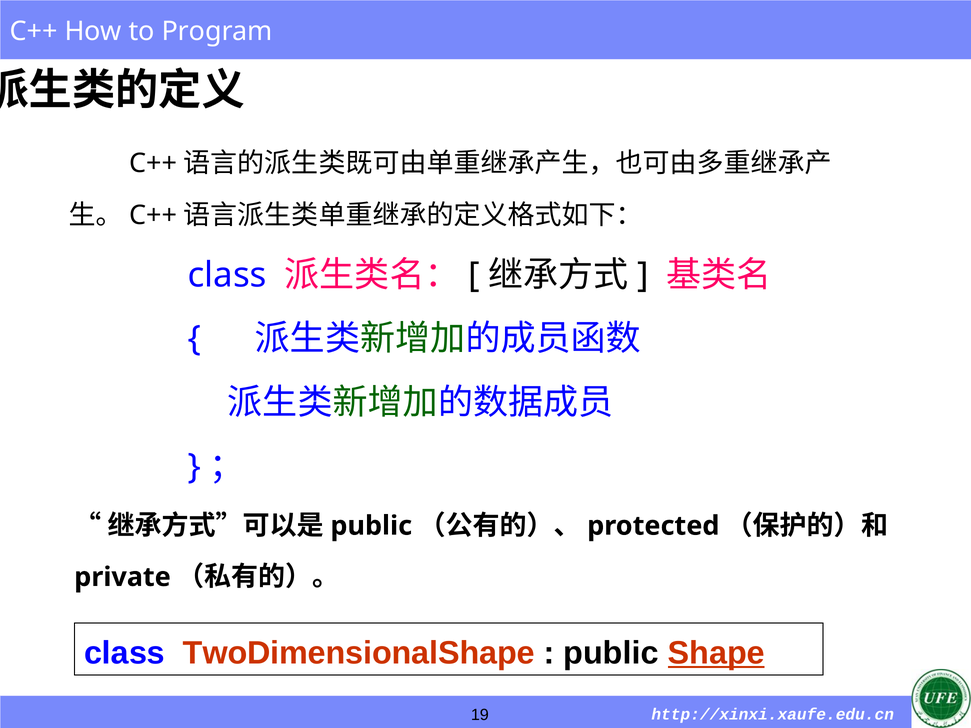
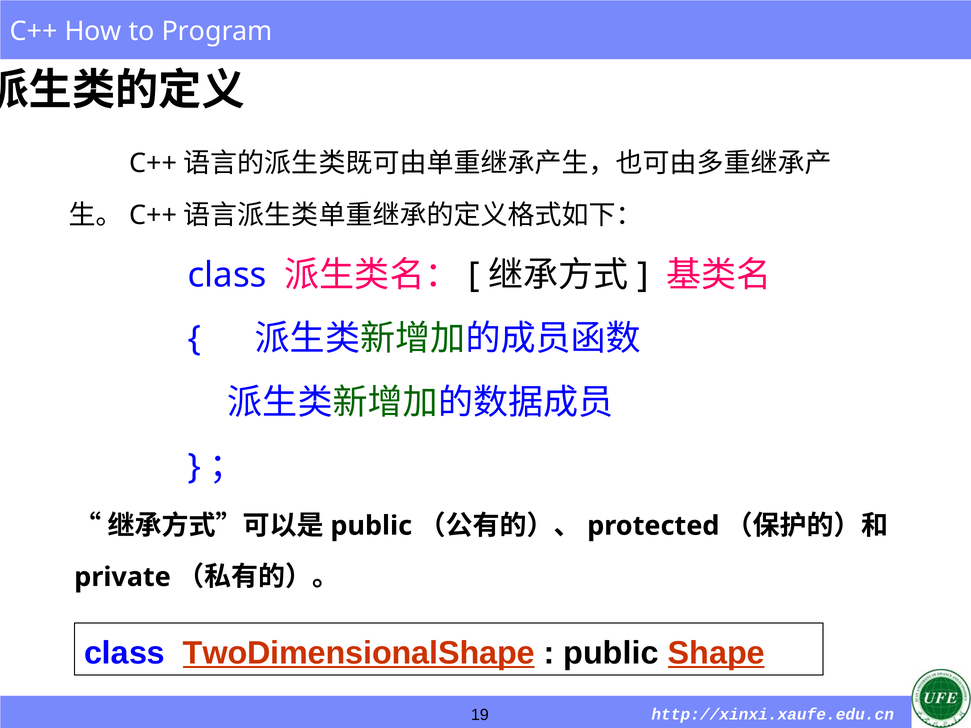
TwoDimensionalShape underline: none -> present
